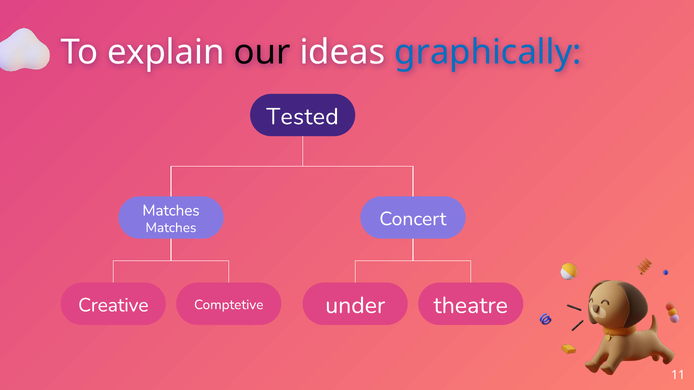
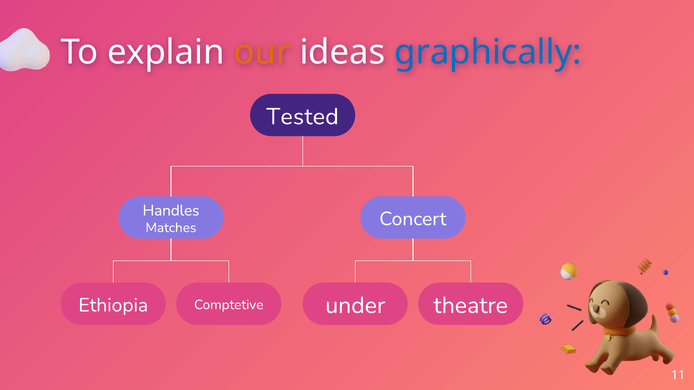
our colour: black -> orange
Matches at (171, 211): Matches -> Handles
Creative: Creative -> Ethiopia
